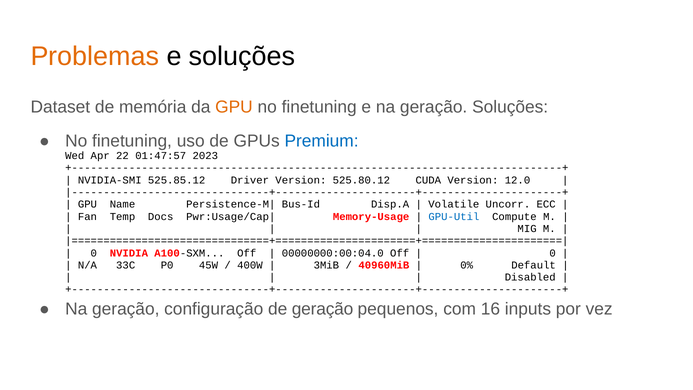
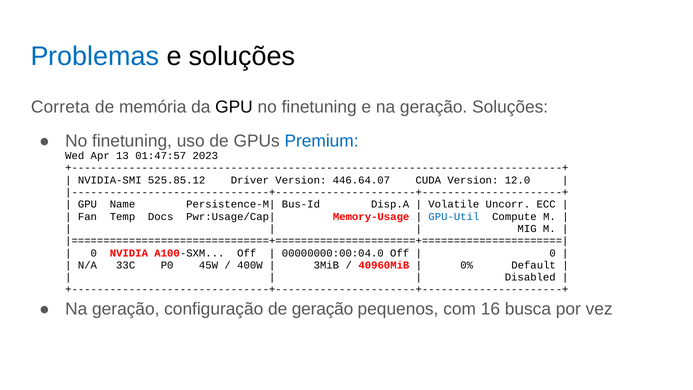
Problemas colour: orange -> blue
Dataset: Dataset -> Correta
GPU at (234, 107) colour: orange -> black
22: 22 -> 13
525.80.12: 525.80.12 -> 446.64.07
inputs: inputs -> busca
